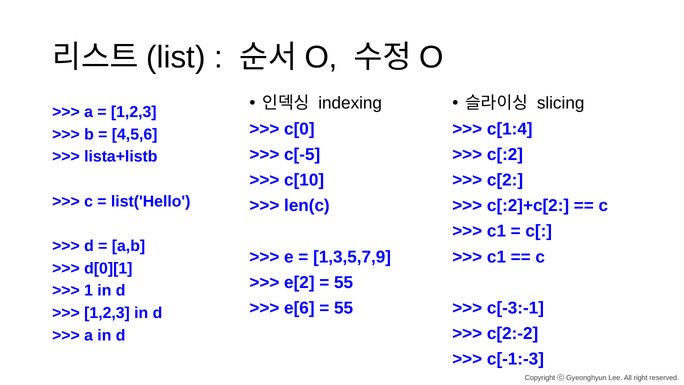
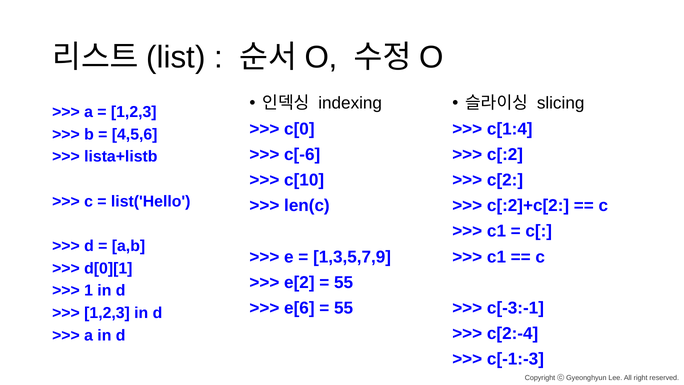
c[-5: c[-5 -> c[-6
c[2:-2: c[2:-2 -> c[2:-4
